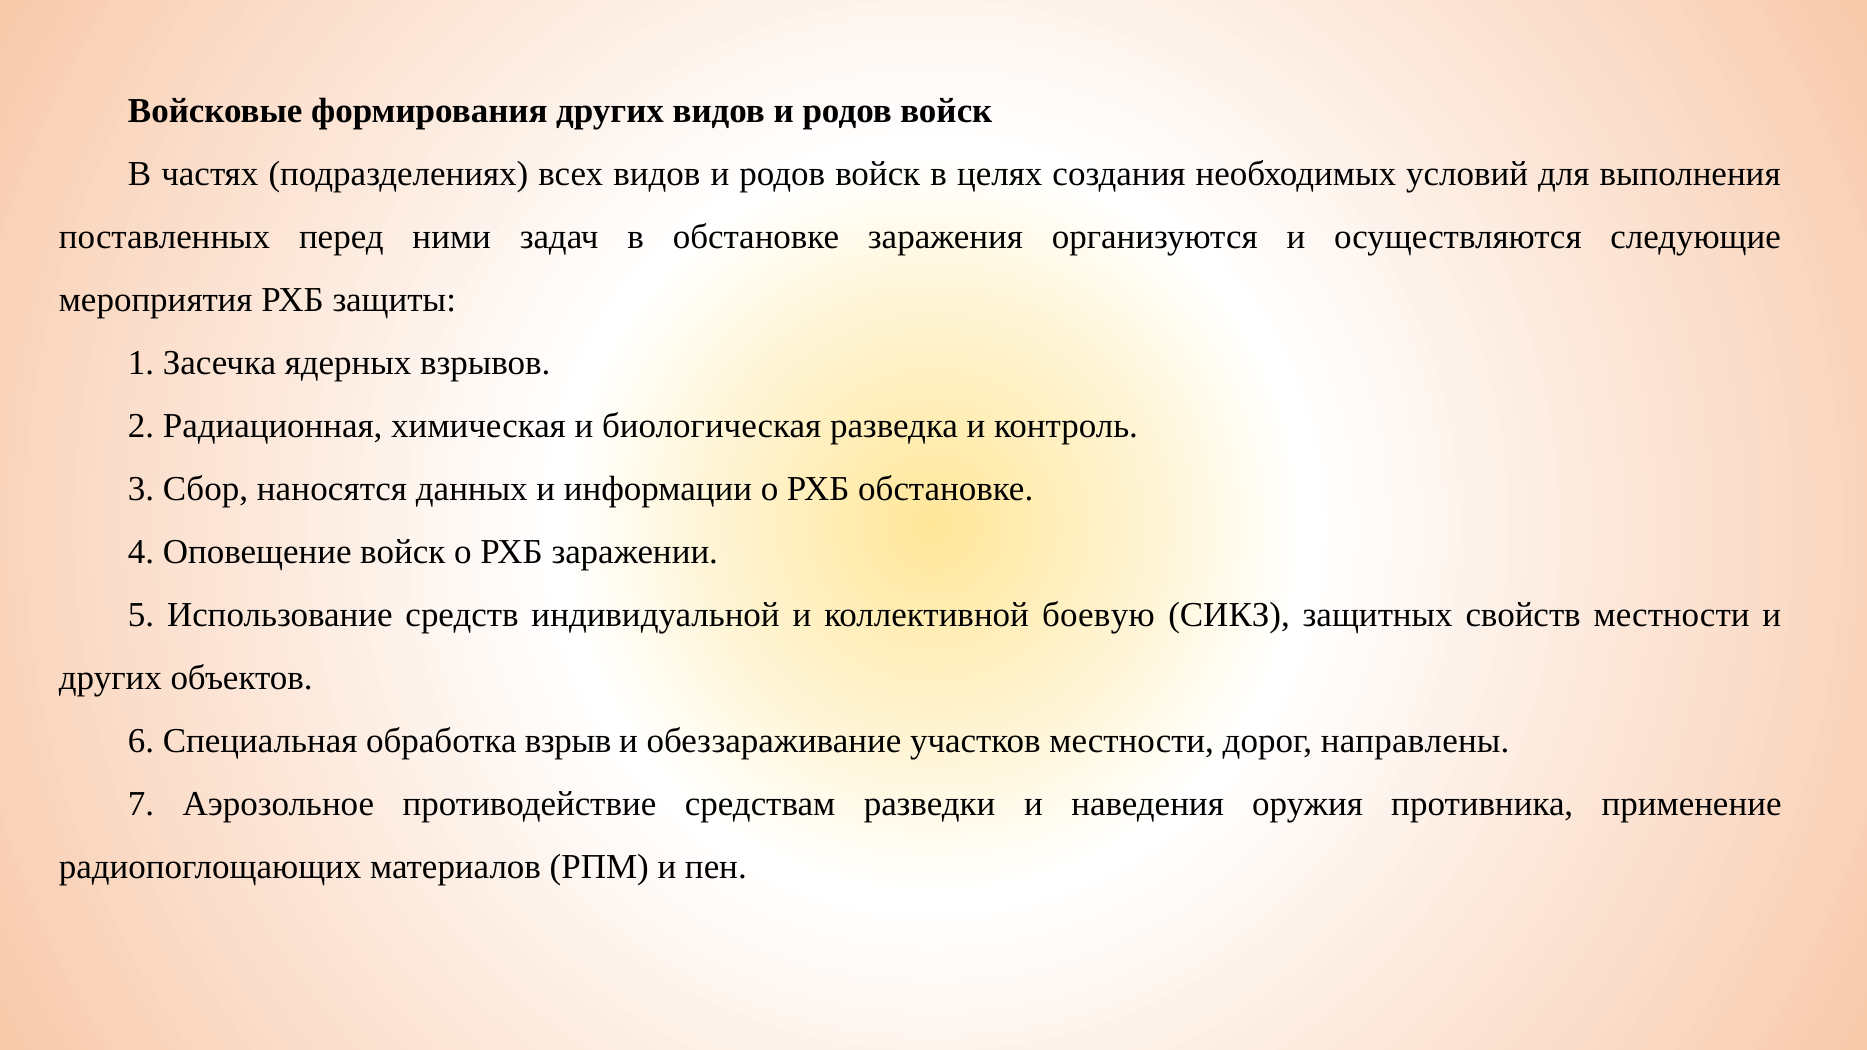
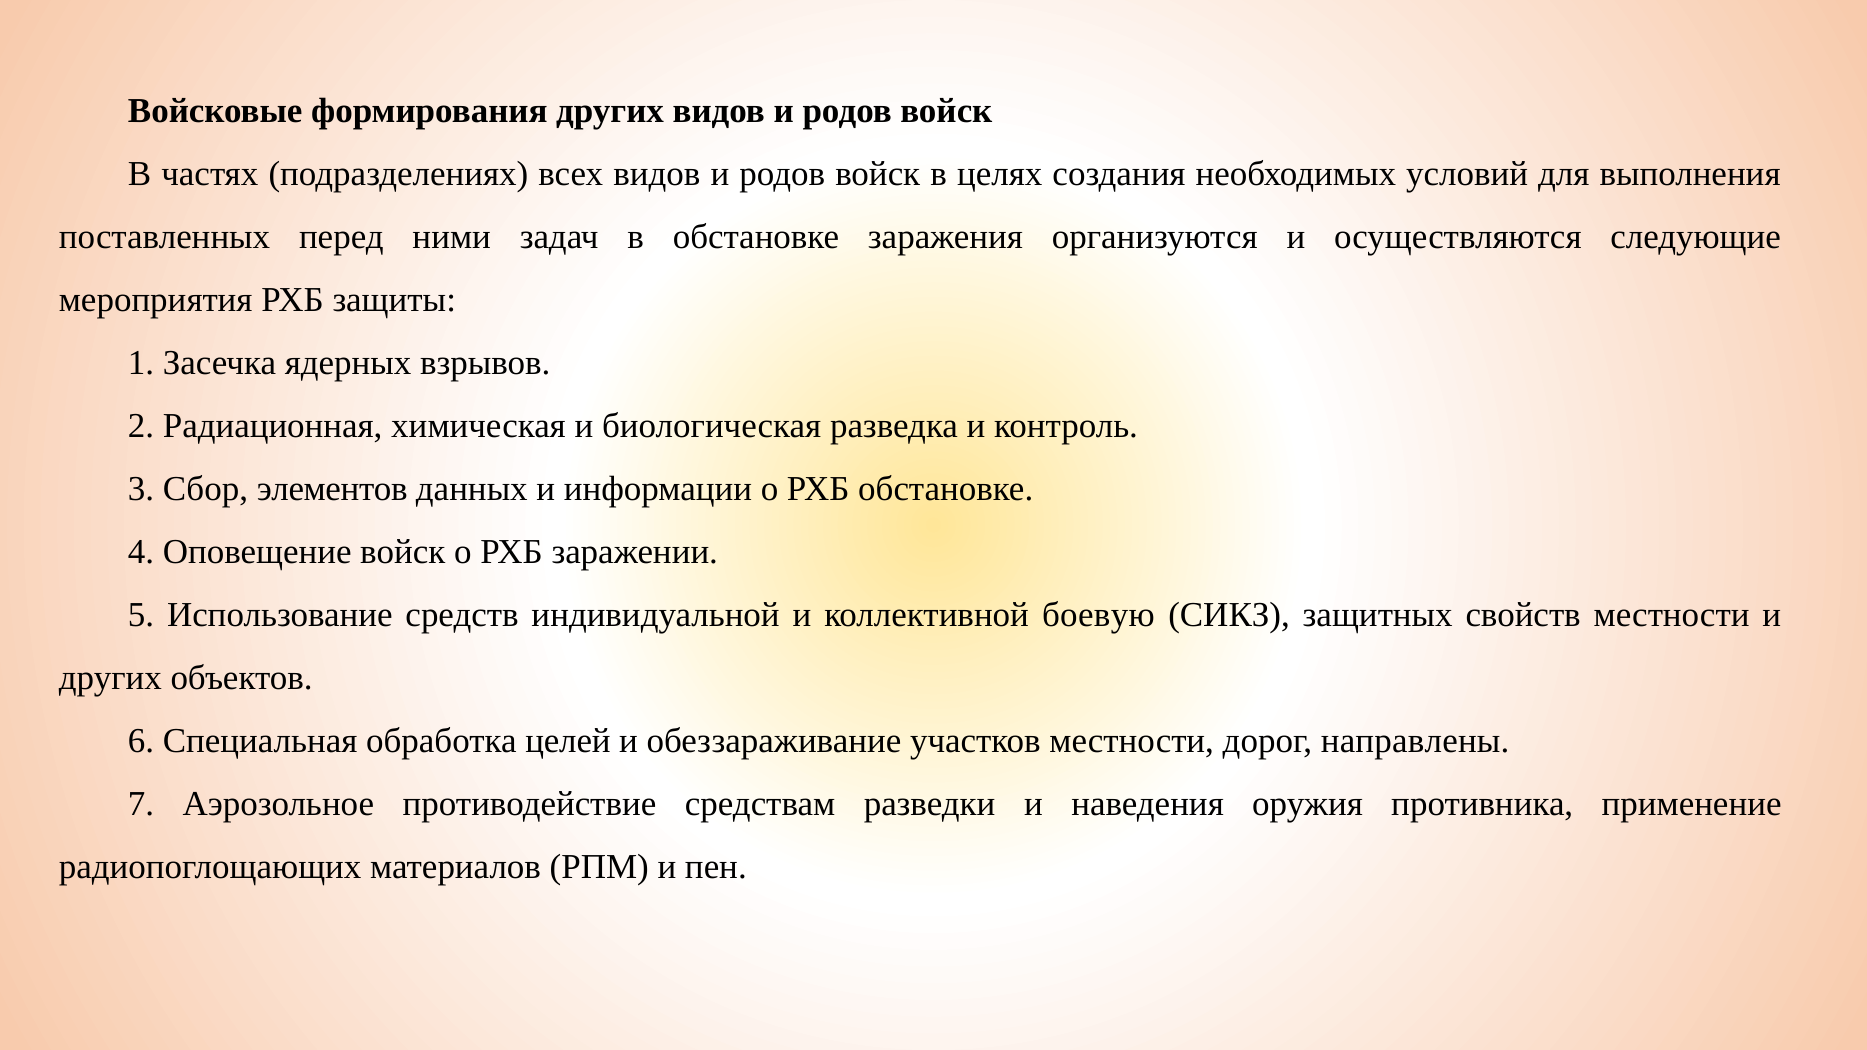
наносятся: наносятся -> элементов
взрыв: взрыв -> целей
